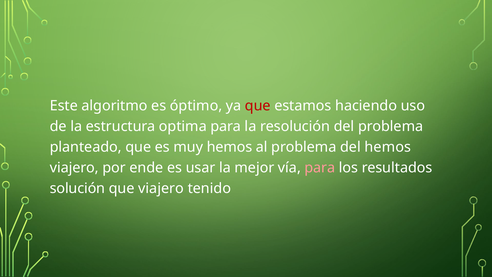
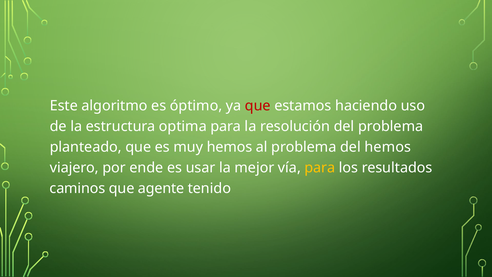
para at (320, 167) colour: pink -> yellow
solución: solución -> caminos
que viajero: viajero -> agente
